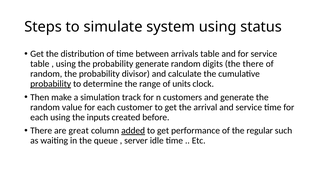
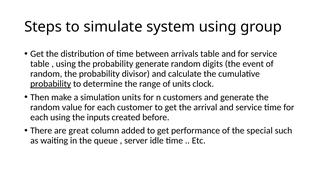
status: status -> group
the there: there -> event
simulation track: track -> units
added underline: present -> none
regular: regular -> special
